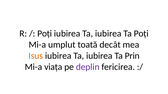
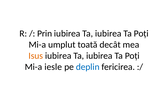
Poți at (45, 34): Poți -> Prin
Prin at (132, 56): Prin -> Poți
viața: viața -> iesle
deplin colour: purple -> blue
